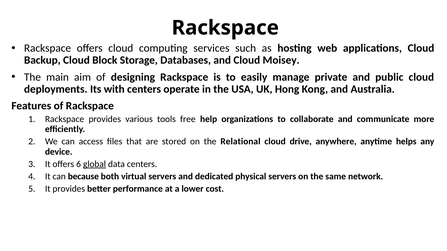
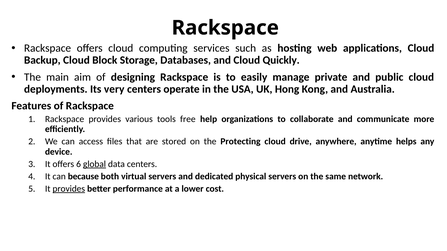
Moisey: Moisey -> Quickly
with: with -> very
Relational: Relational -> Protecting
provides at (69, 189) underline: none -> present
